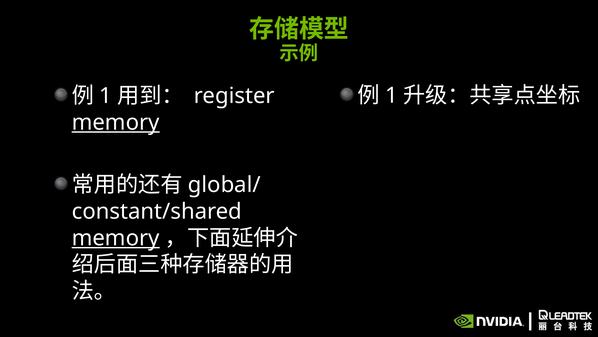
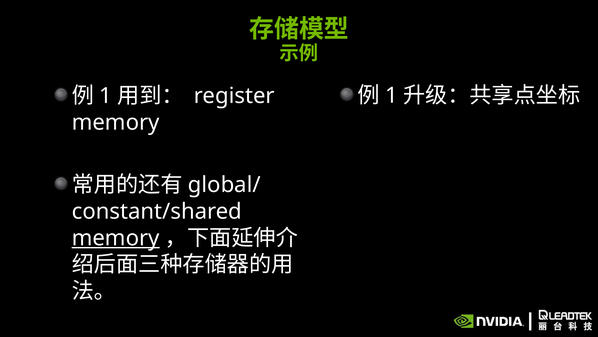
memory at (116, 122) underline: present -> none
